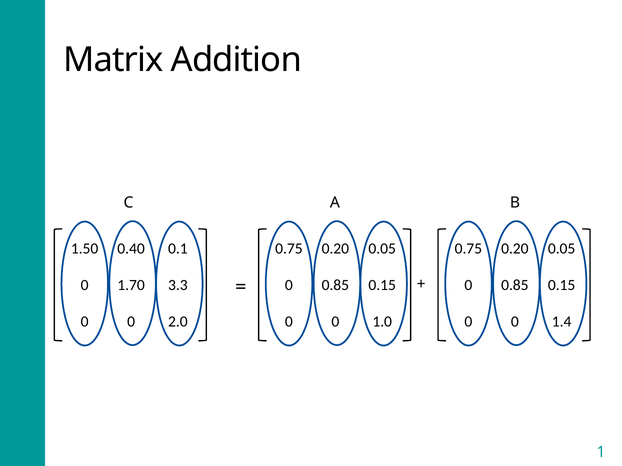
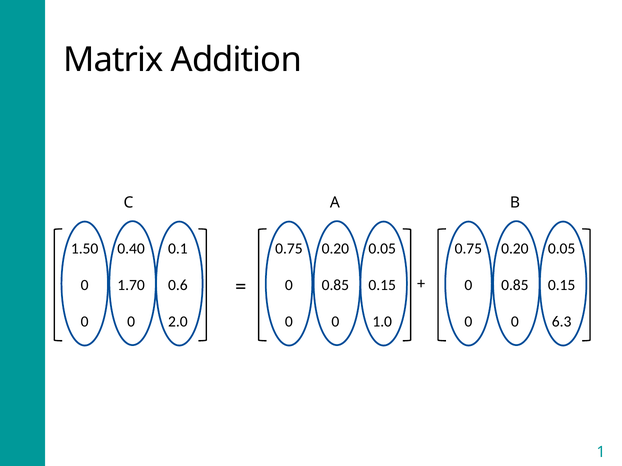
3.3: 3.3 -> 0.6
1.4: 1.4 -> 6.3
